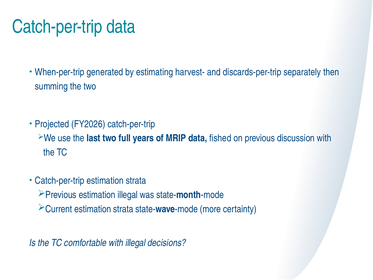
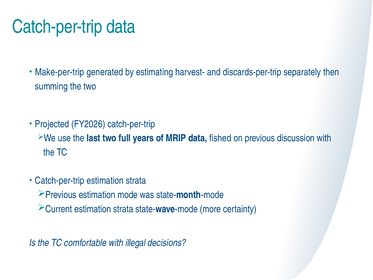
When-per-trip: When-per-trip -> Make-per-trip
estimation illegal: illegal -> mode
